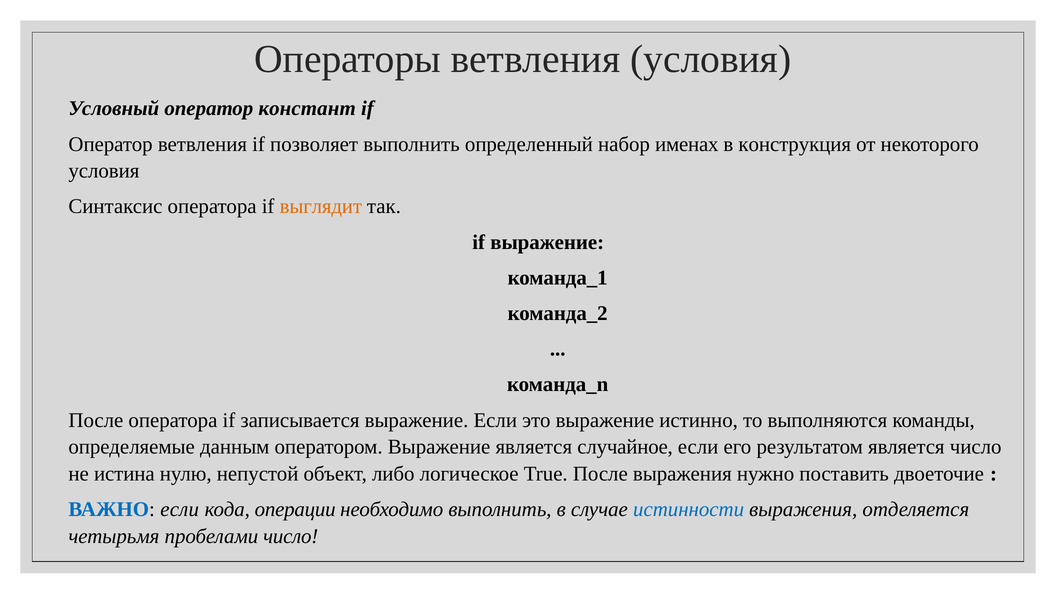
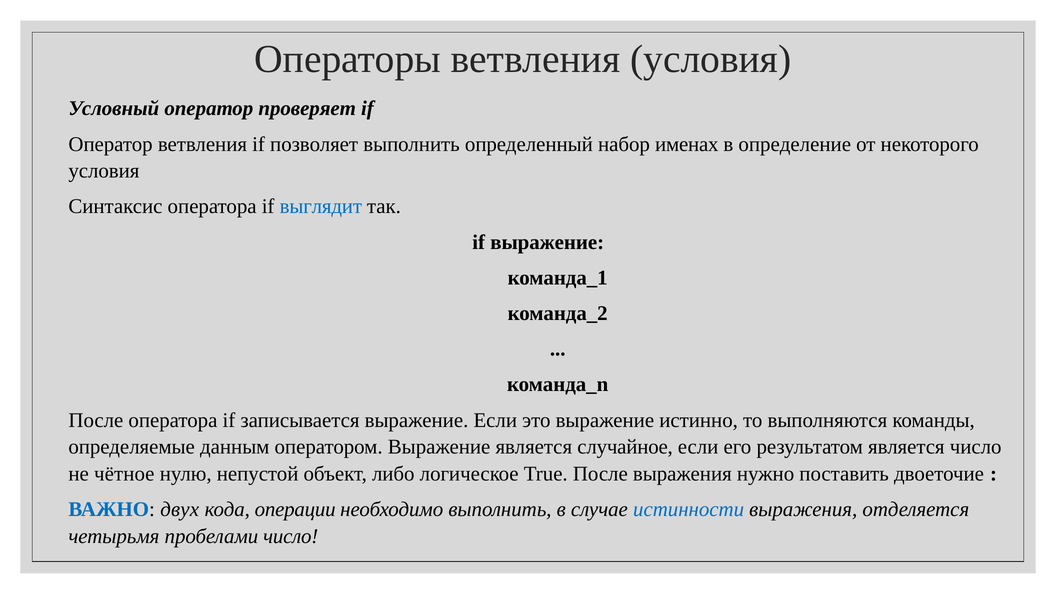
констант: констант -> проверяет
конструкция: конструкция -> определение
выглядит colour: orange -> blue
истина: истина -> чётное
ВАЖНО если: если -> двух
